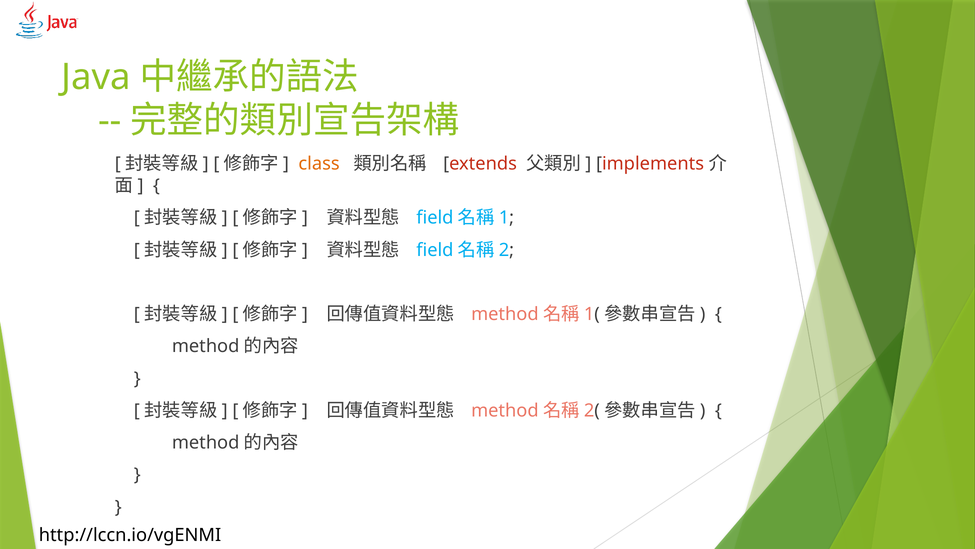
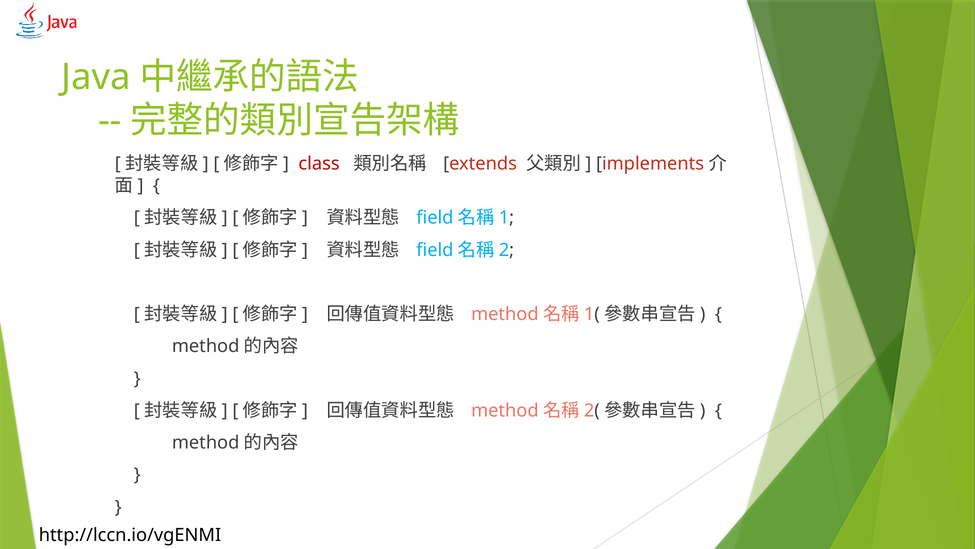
class colour: orange -> red
